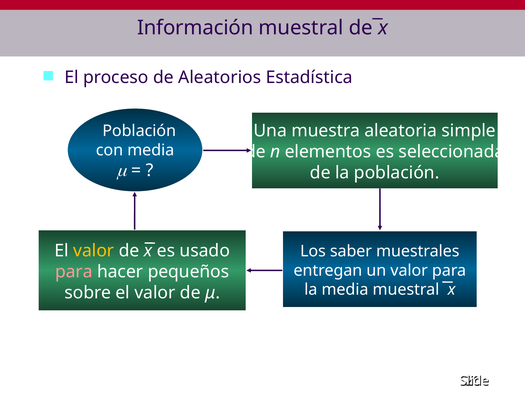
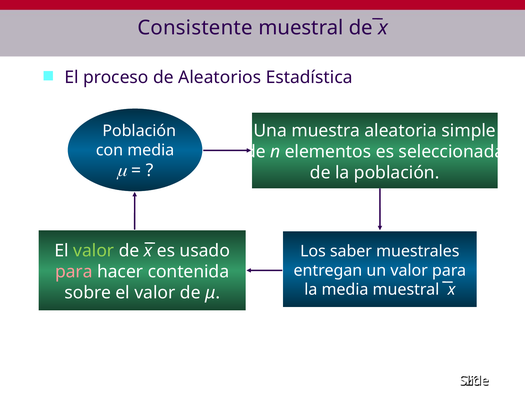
Información: Información -> Consistente
valor at (94, 251) colour: yellow -> light green
pequeños: pequeños -> contenida
